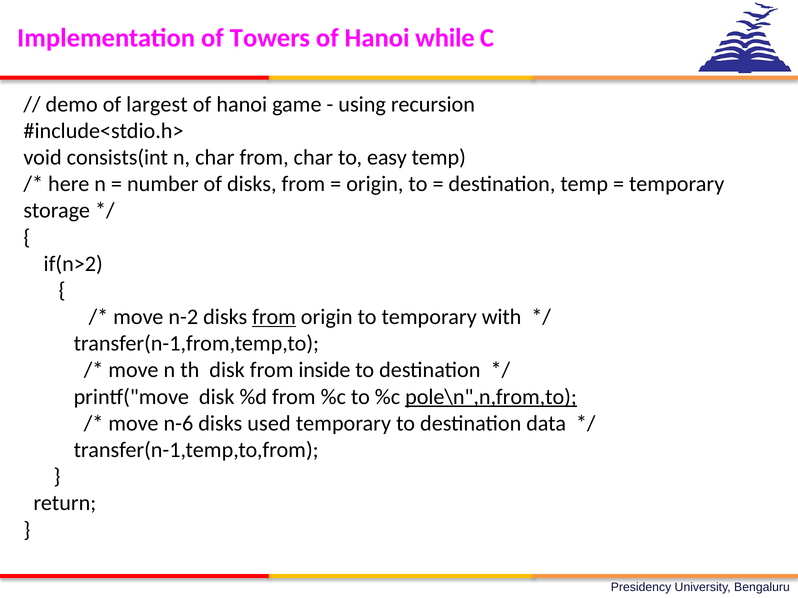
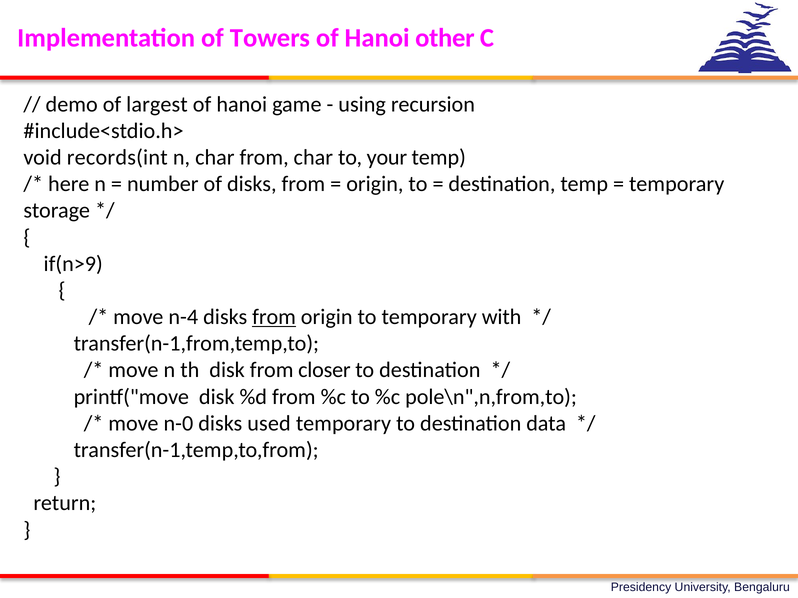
while: while -> other
consists(int: consists(int -> records(int
easy: easy -> your
if(n>2: if(n>2 -> if(n>9
n-2: n-2 -> n-4
inside: inside -> closer
pole\n",n,from,to underline: present -> none
n-6: n-6 -> n-0
